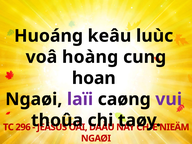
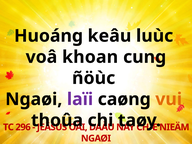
hoàng: hoàng -> khoan
hoan: hoan -> ñöùc
vui colour: purple -> orange
